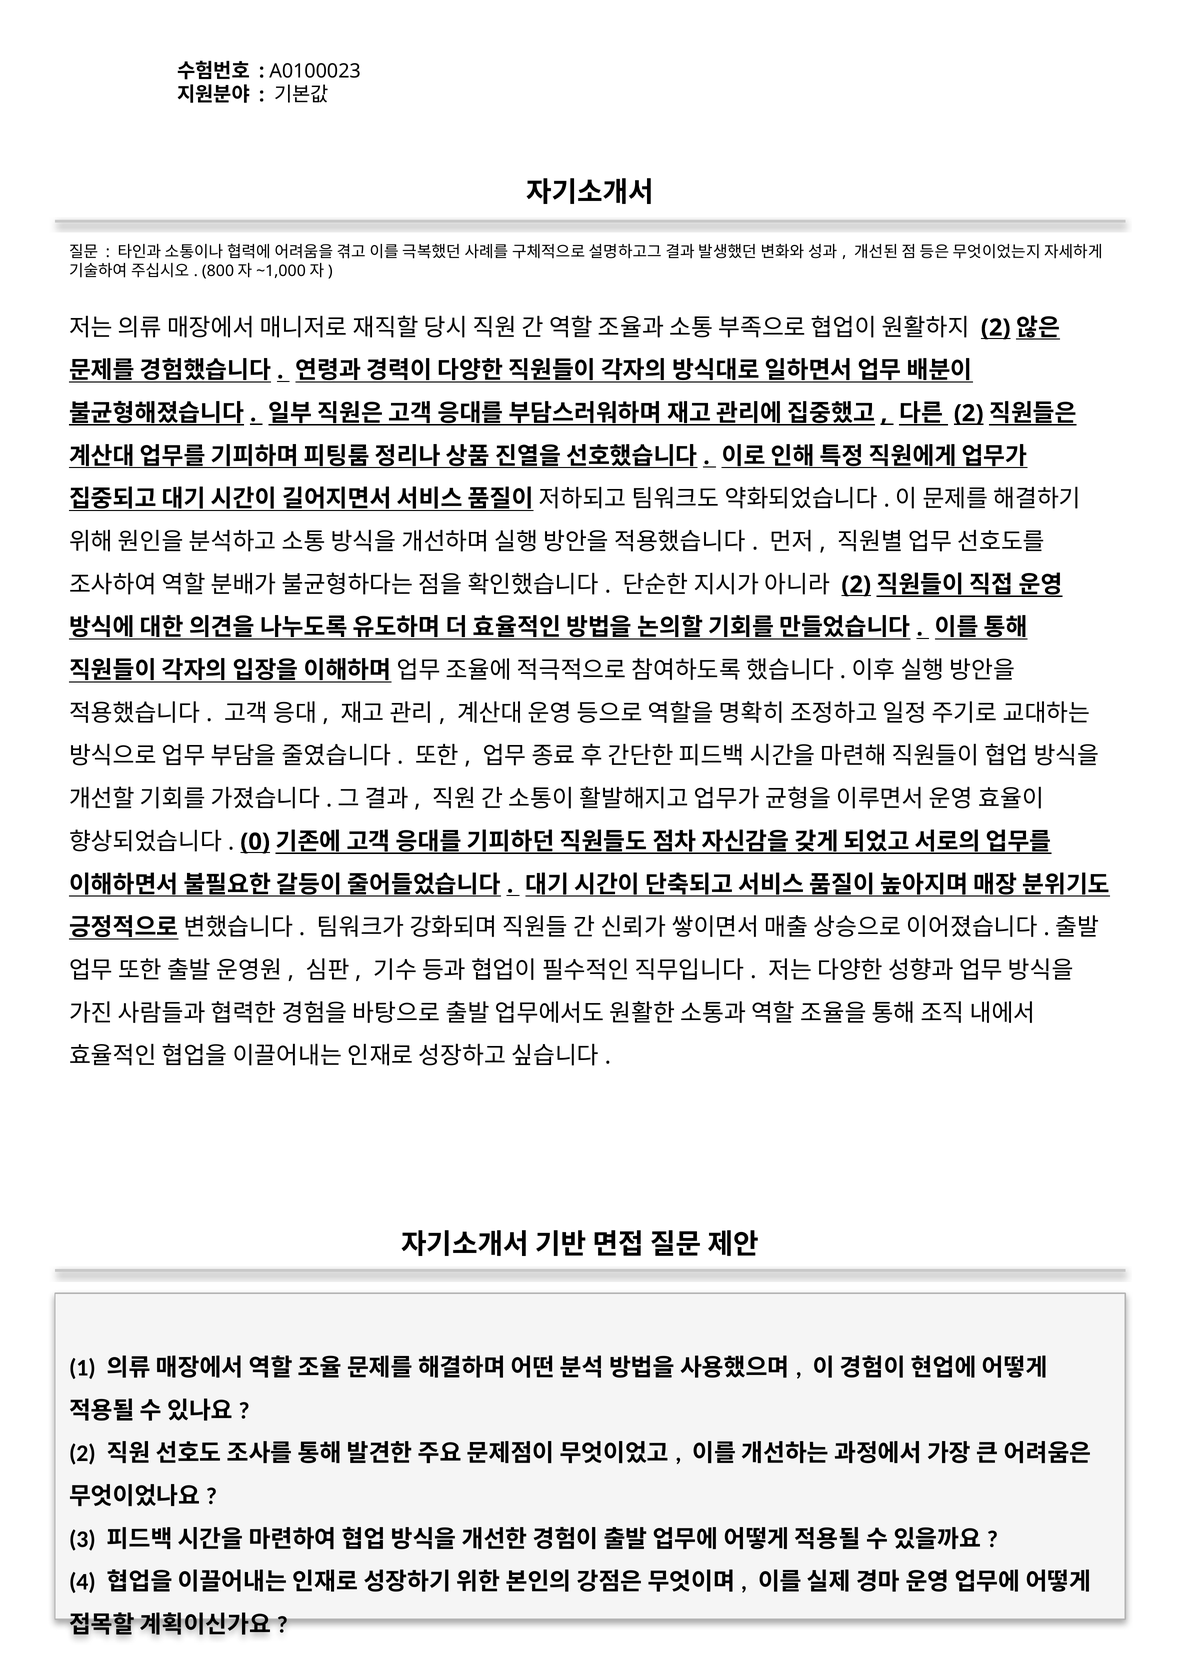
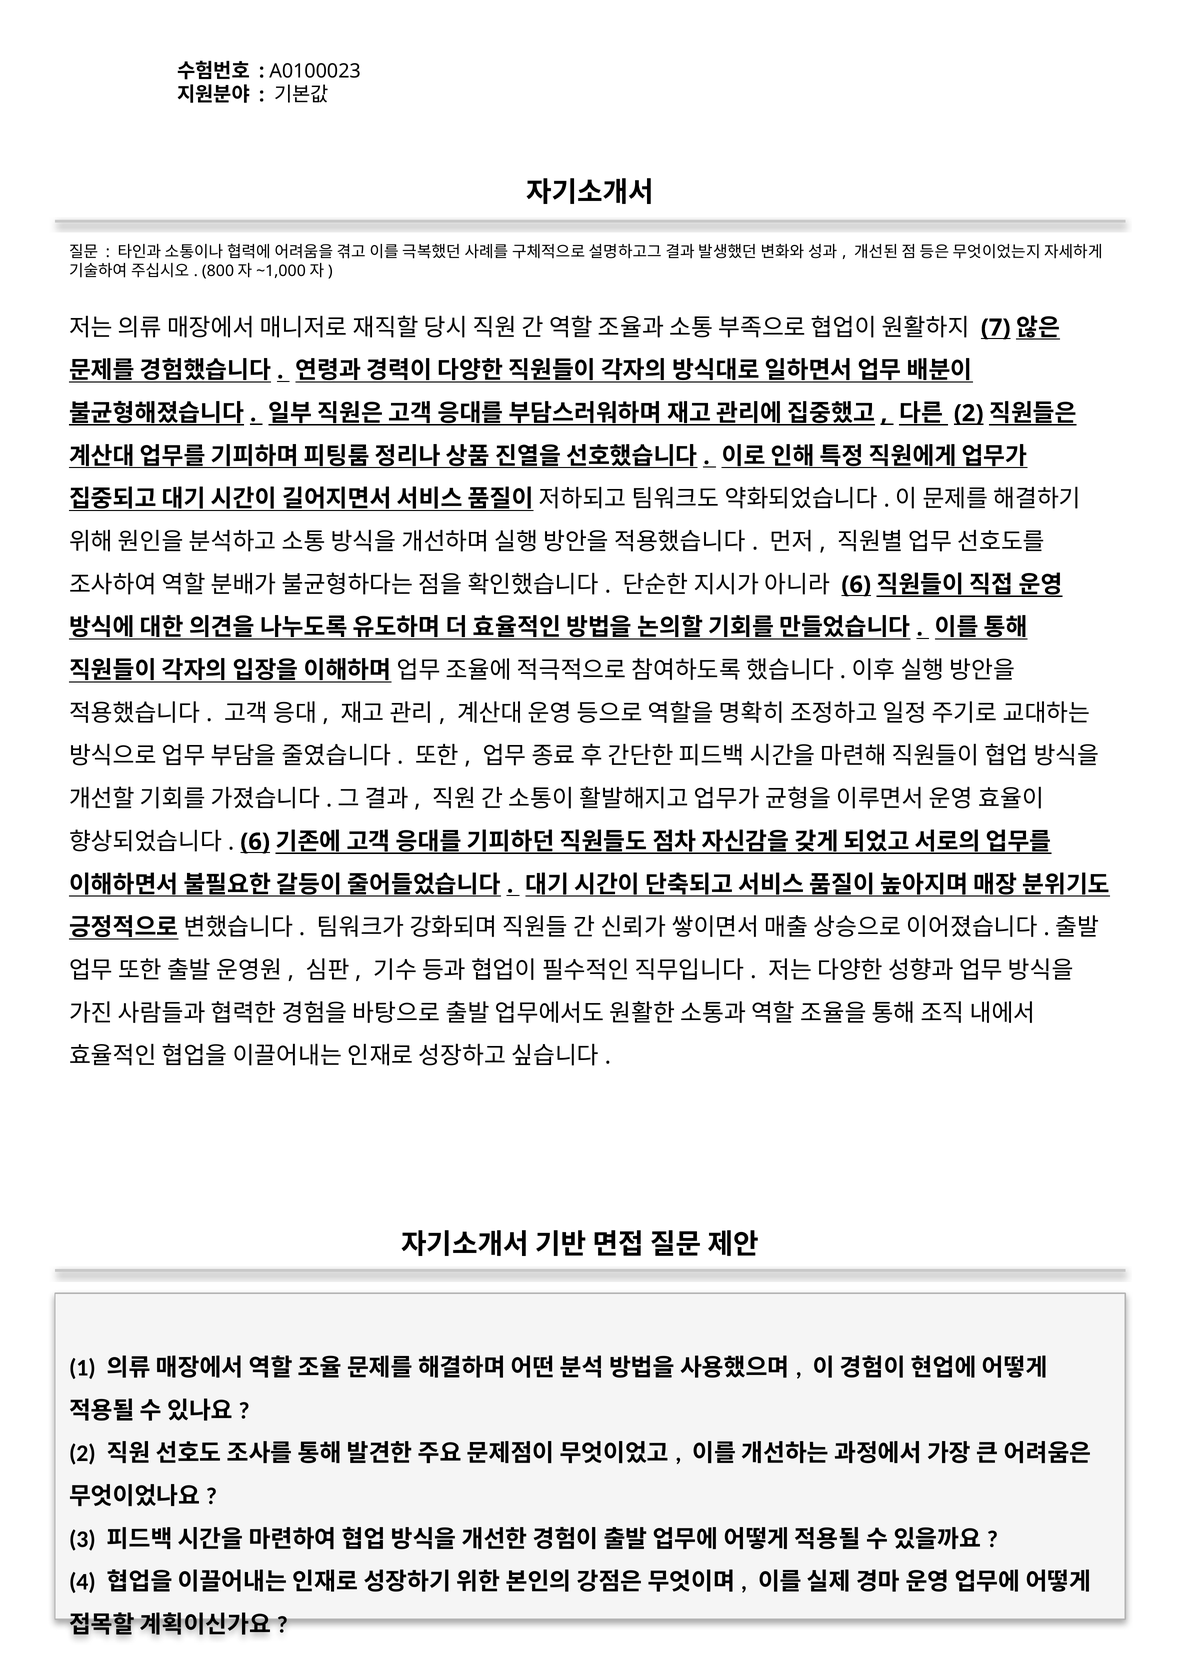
2 at (996, 327): 2 -> 7
2 at (856, 584): 2 -> 6
0 at (255, 841): 0 -> 6
